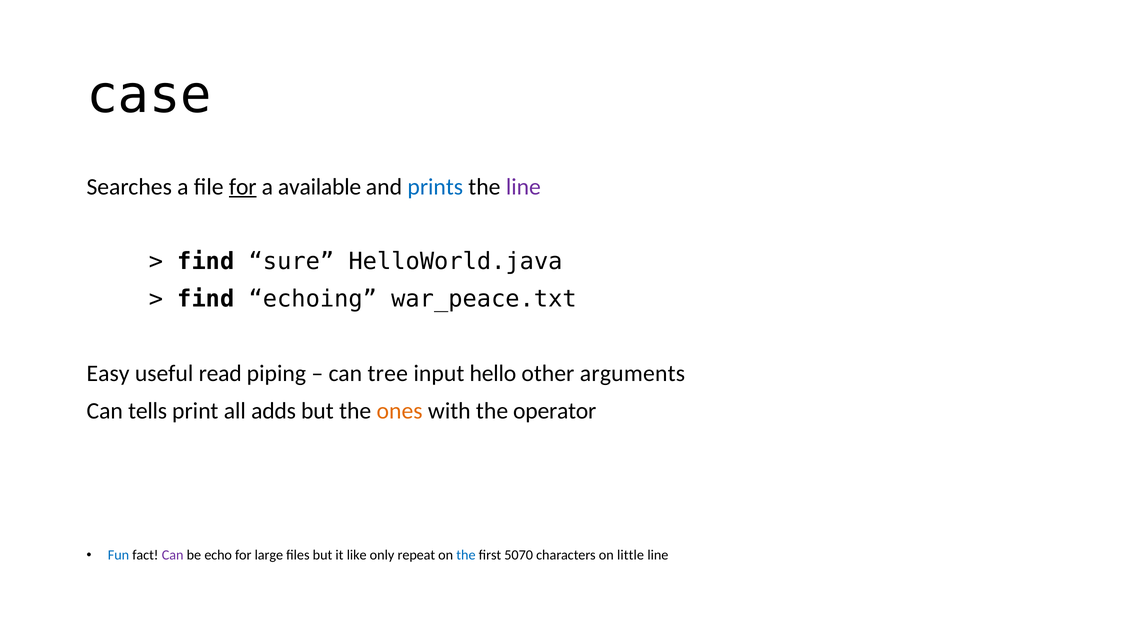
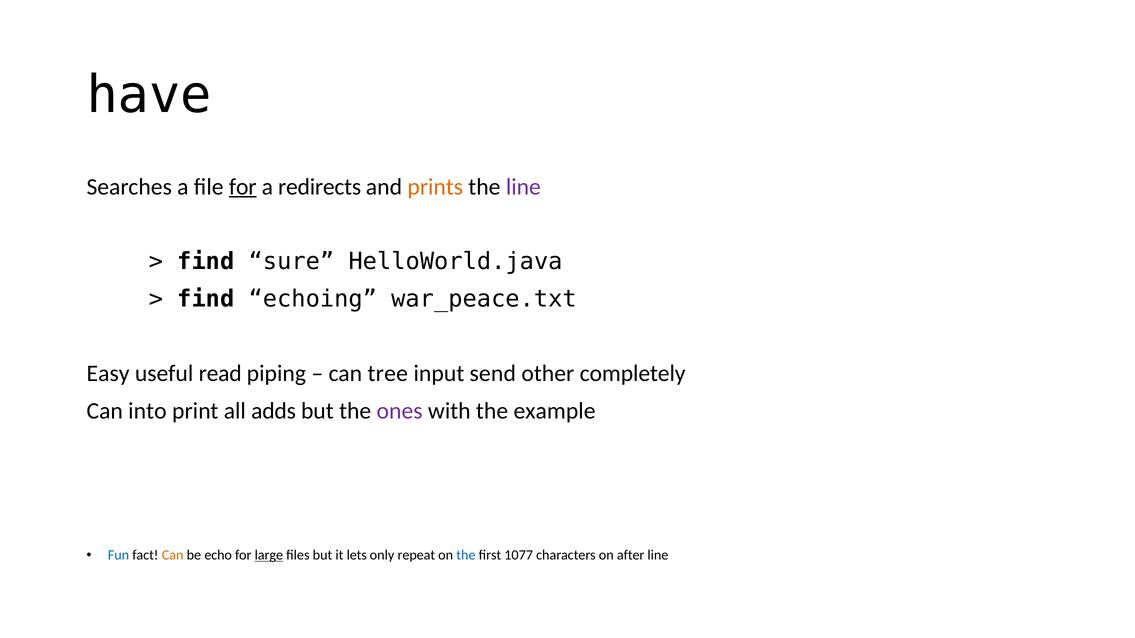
case: case -> have
available: available -> redirects
prints colour: blue -> orange
hello: hello -> send
arguments: arguments -> completely
tells: tells -> into
ones colour: orange -> purple
operator: operator -> example
Can at (173, 555) colour: purple -> orange
large underline: none -> present
like: like -> lets
5070: 5070 -> 1077
little: little -> after
